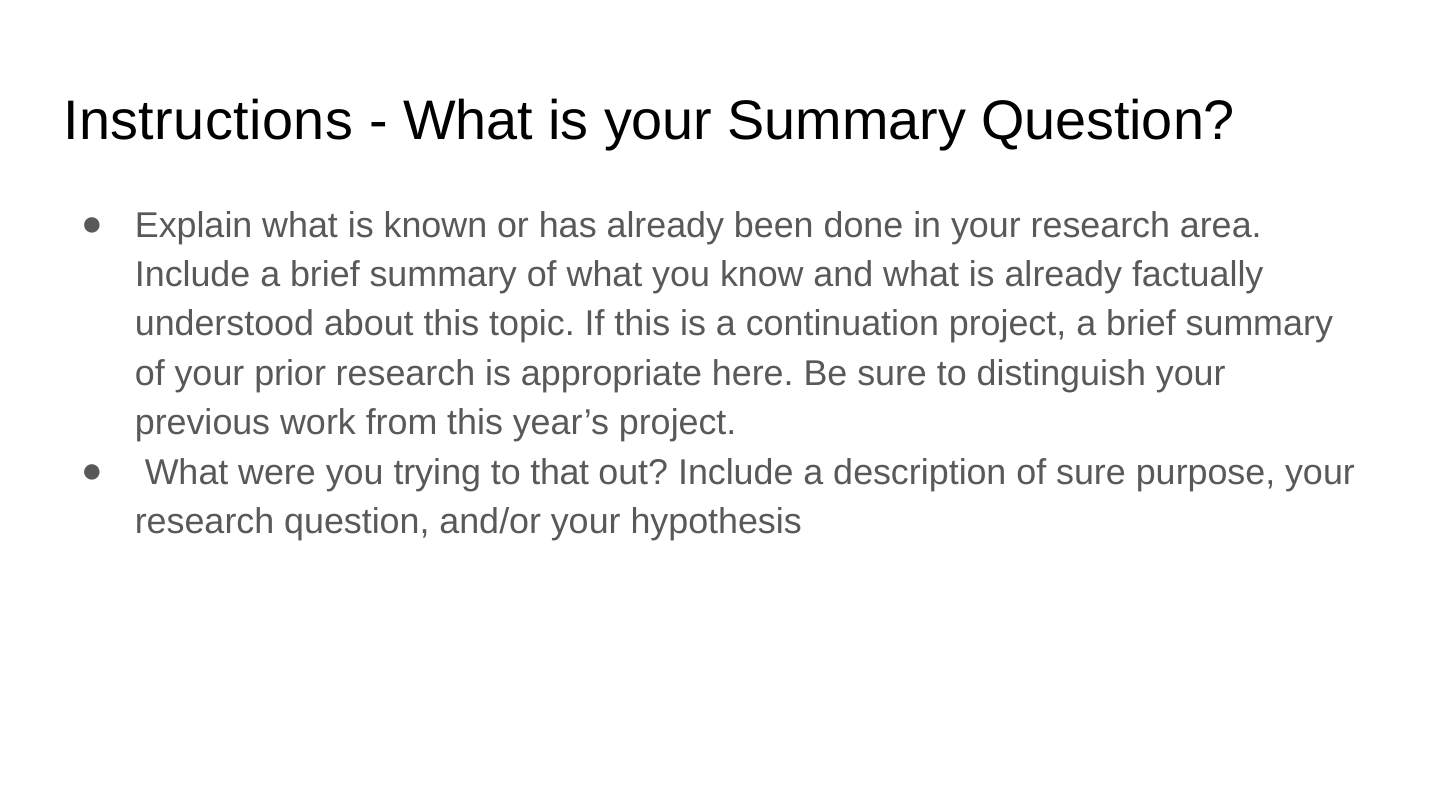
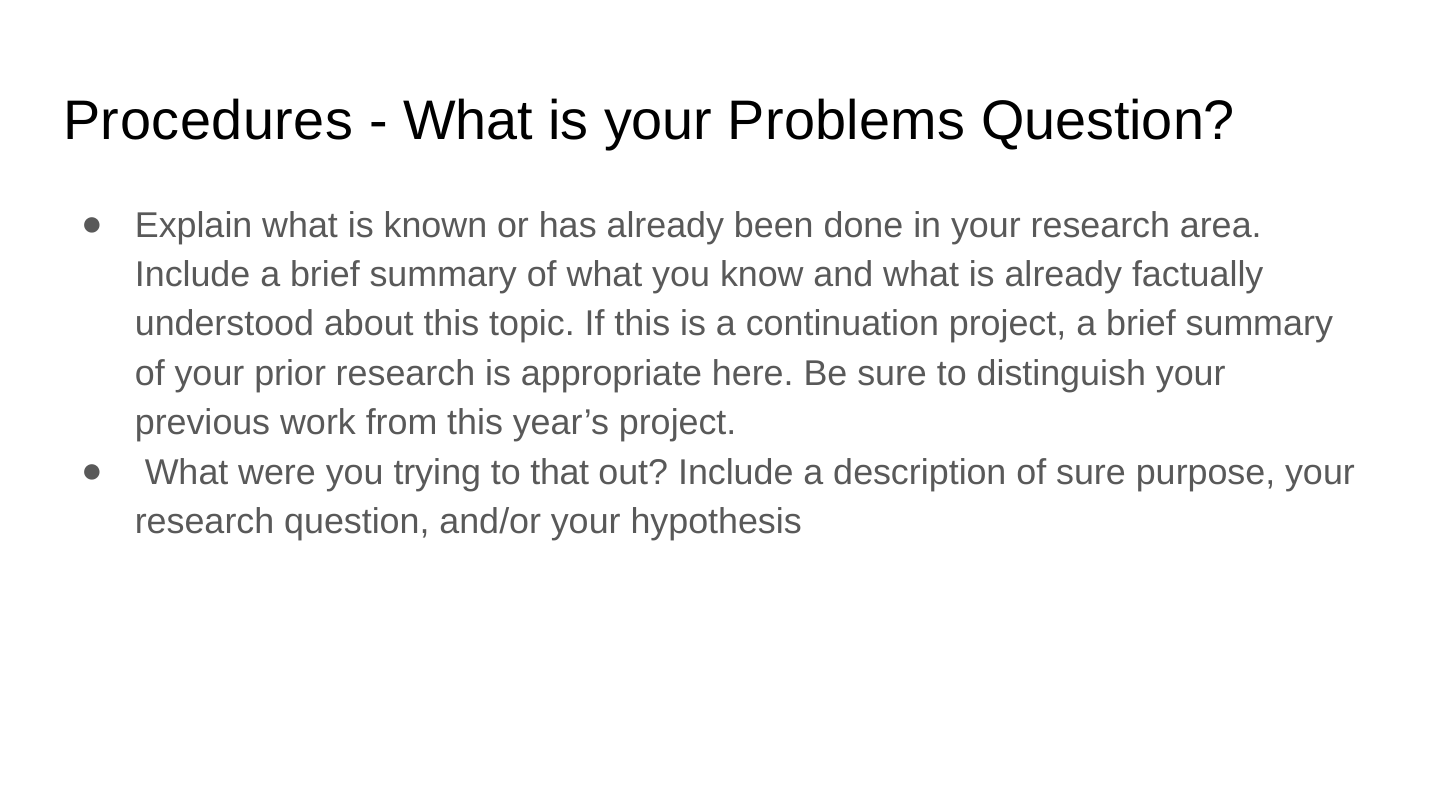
Instructions: Instructions -> Procedures
your Summary: Summary -> Problems
